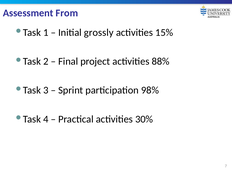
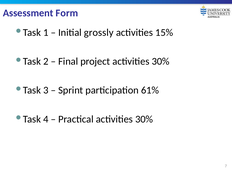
From: From -> Form
project activities 88%: 88% -> 30%
98%: 98% -> 61%
